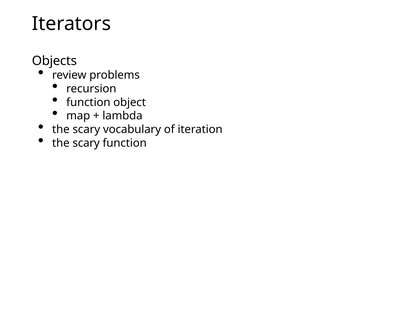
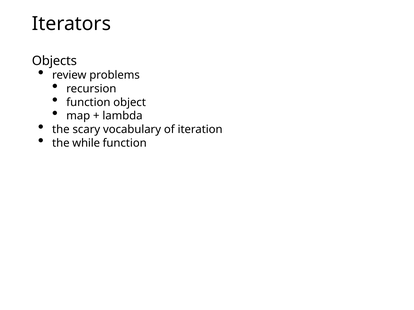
scary at (86, 143): scary -> while
